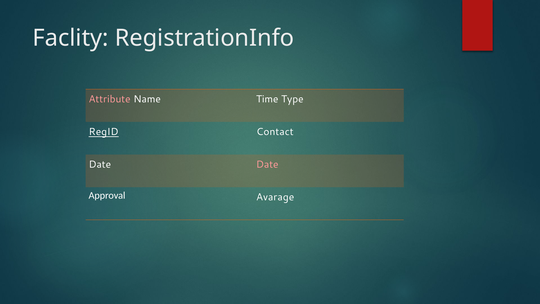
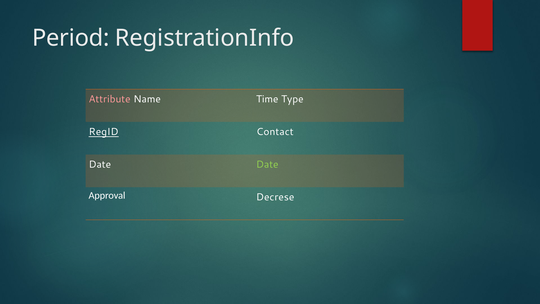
Faclity: Faclity -> Period
Date at (267, 164) colour: pink -> light green
Avarage: Avarage -> Decrese
